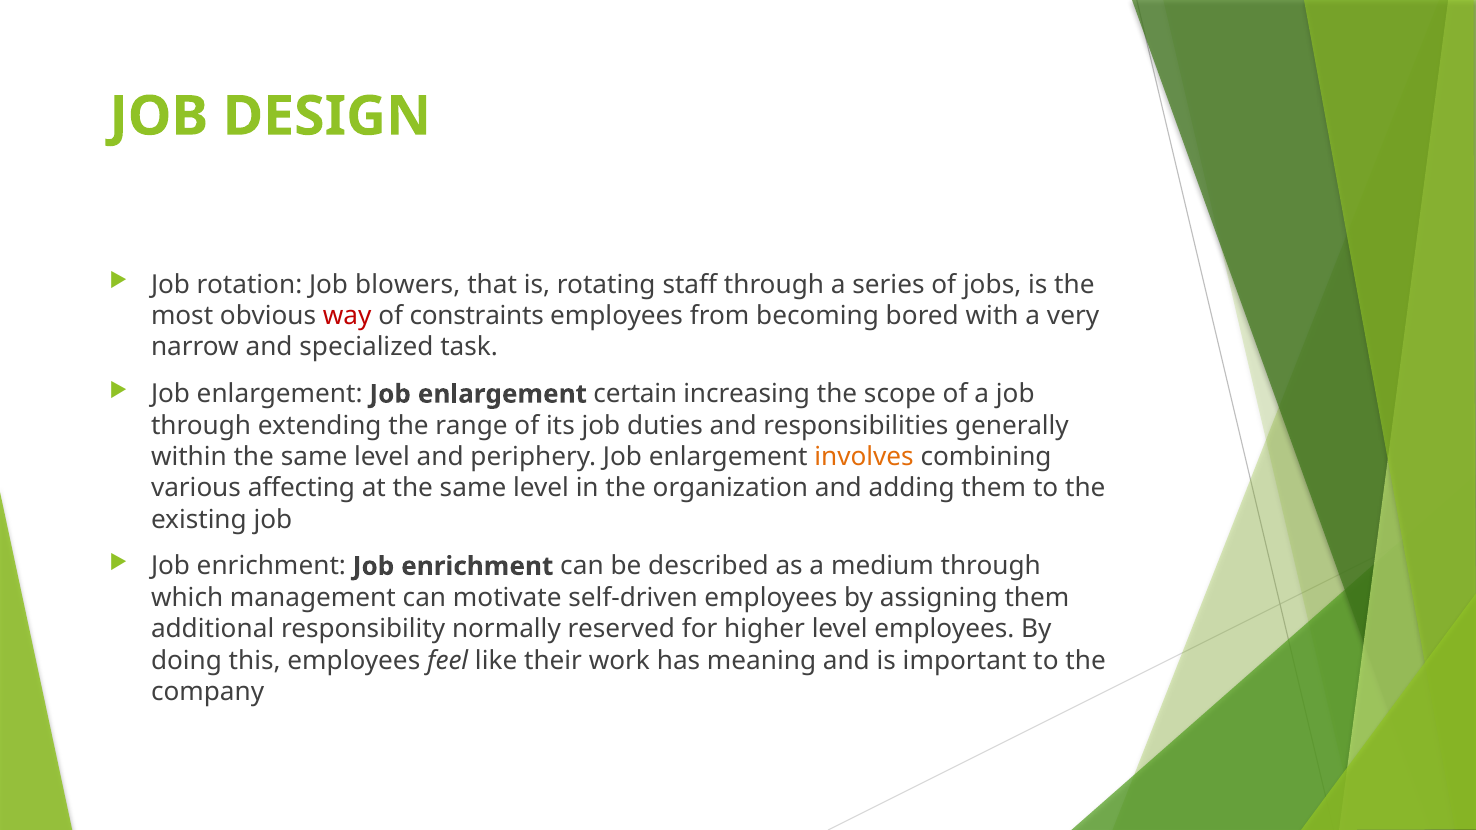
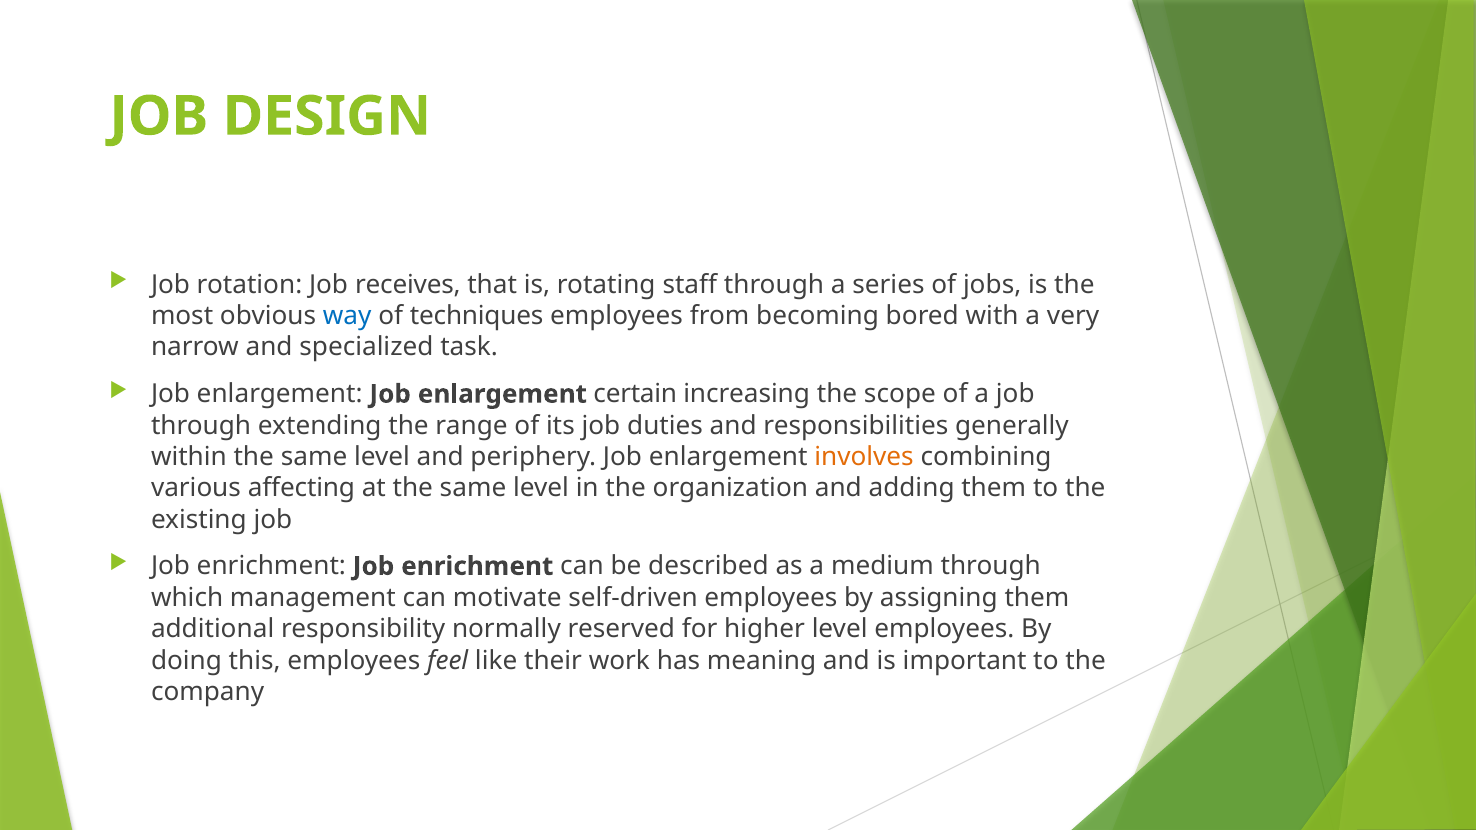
blowers: blowers -> receives
way colour: red -> blue
constraints: constraints -> techniques
